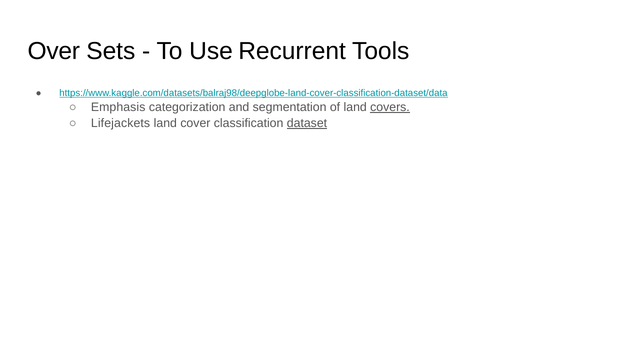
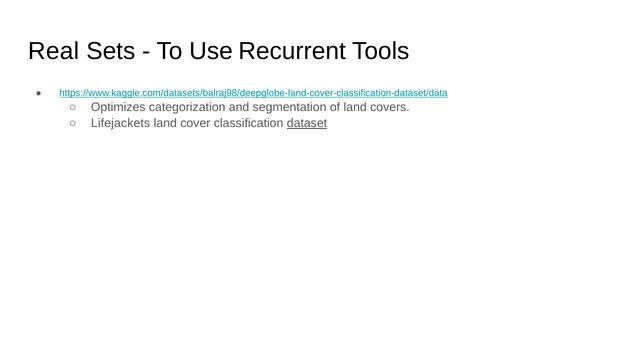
Over: Over -> Real
Emphasis: Emphasis -> Optimizes
covers underline: present -> none
